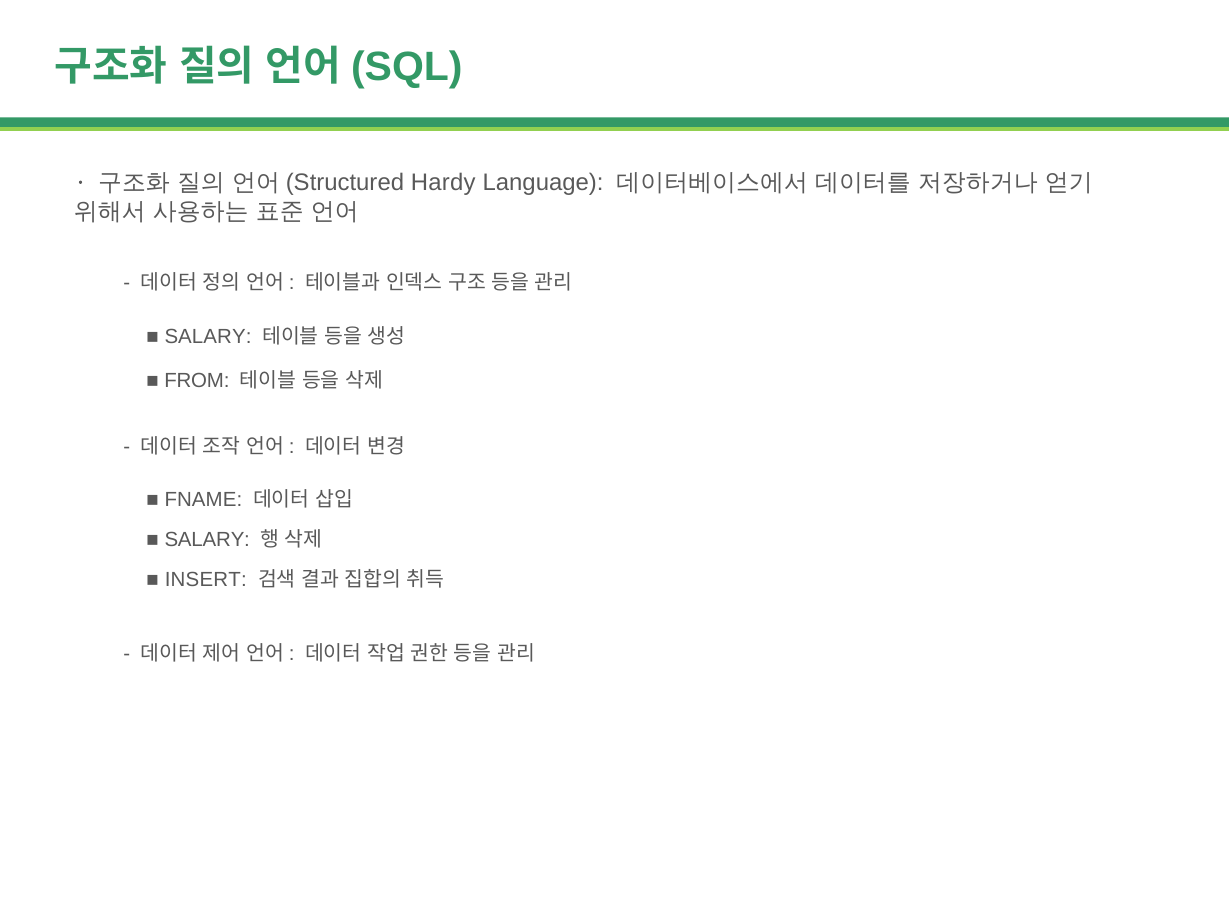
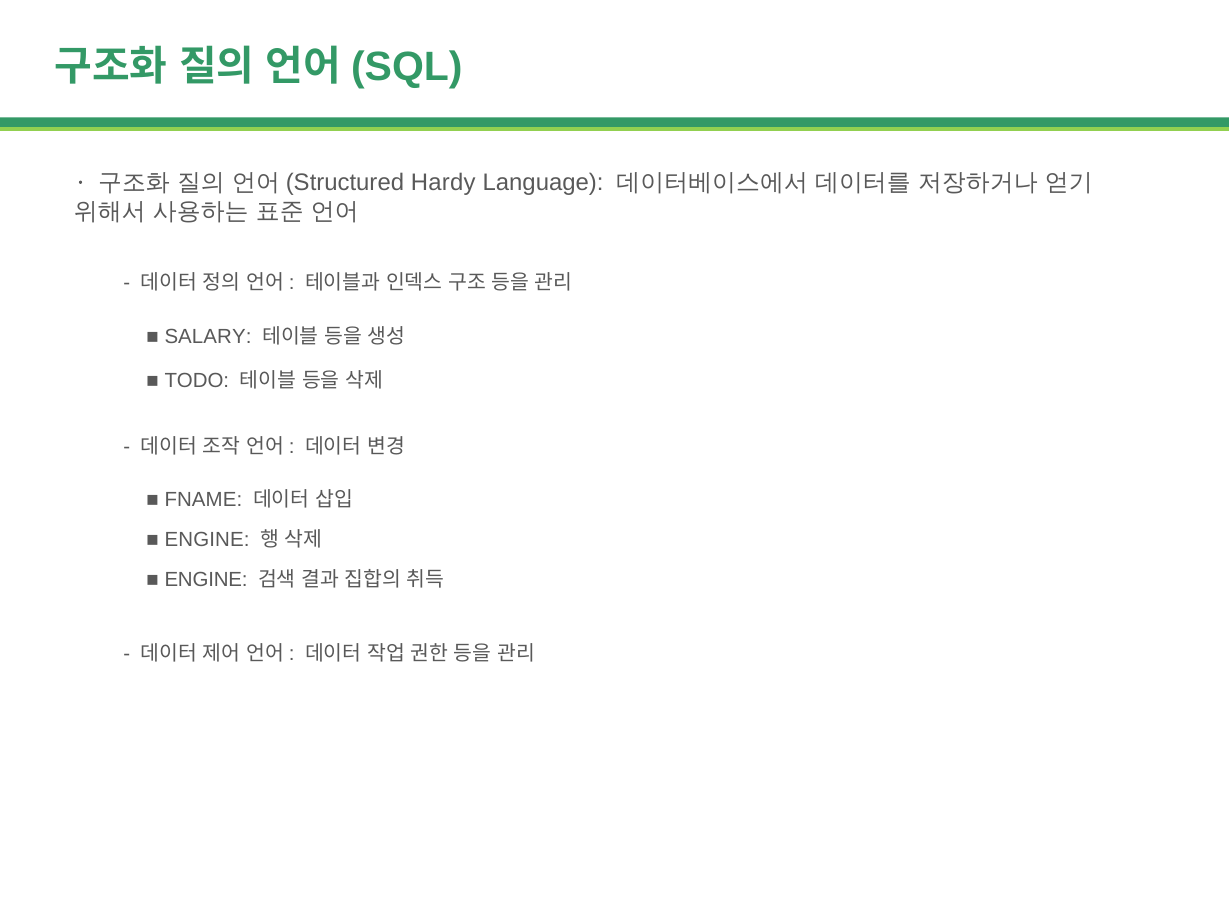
FROM: FROM -> TODO
SALARY at (207, 540): SALARY -> ENGINE
INSERT at (206, 580): INSERT -> ENGINE
